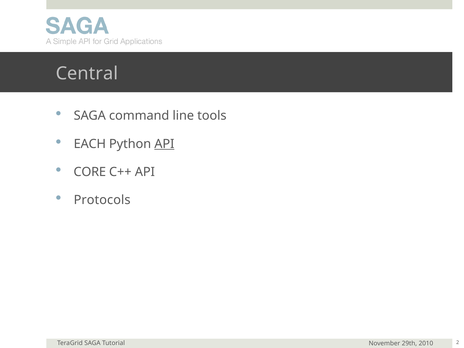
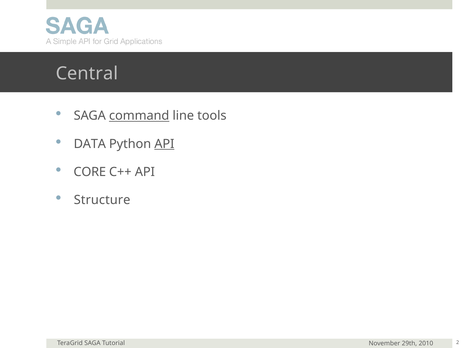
command underline: none -> present
EACH: EACH -> DATA
Protocols: Protocols -> Structure
